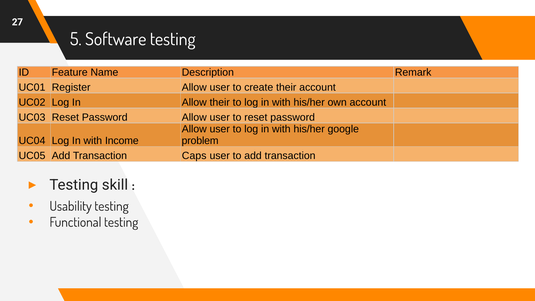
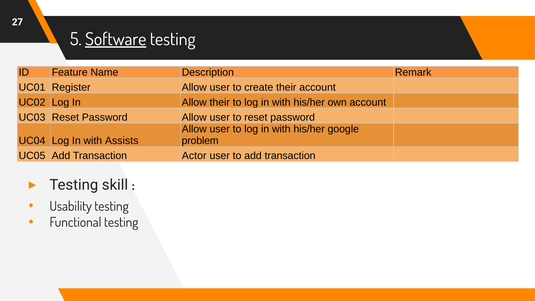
Software underline: none -> present
Income: Income -> Assists
Caps: Caps -> Actor
